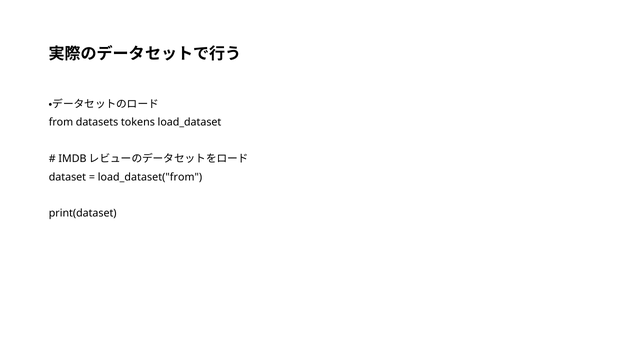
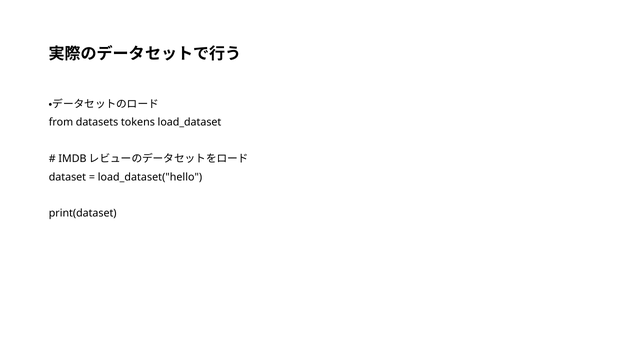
load_dataset("from: load_dataset("from -> load_dataset("hello
